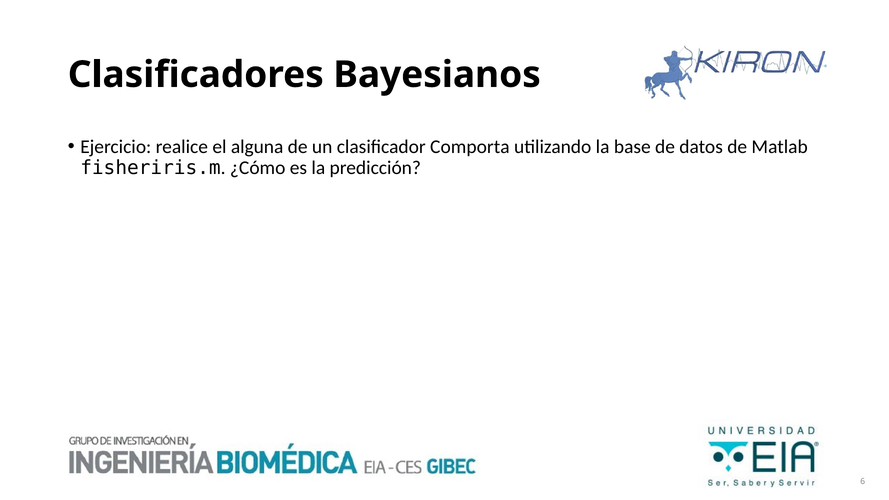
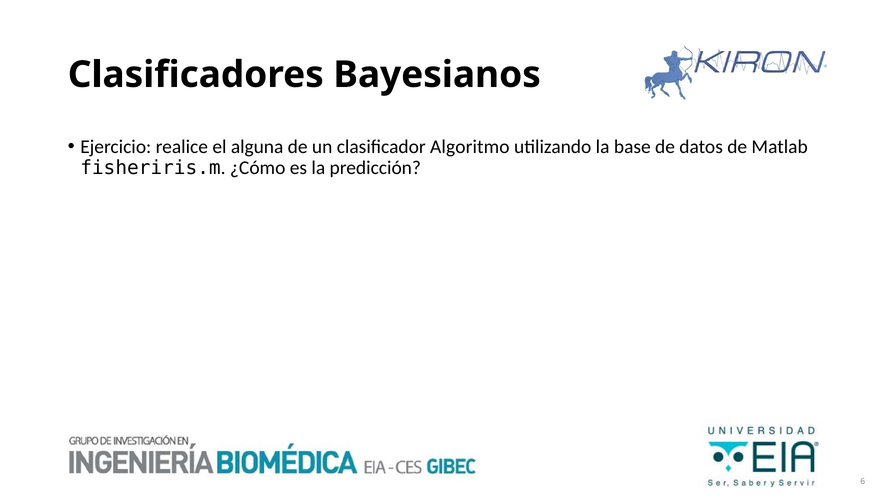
Comporta: Comporta -> Algoritmo
